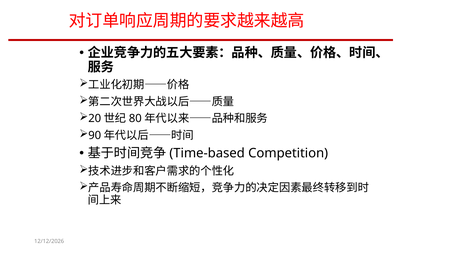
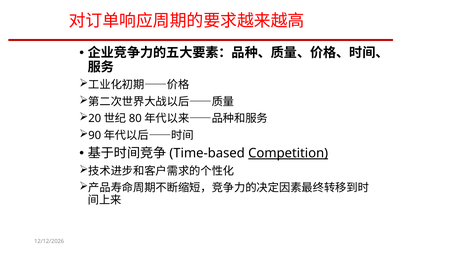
Competition underline: none -> present
